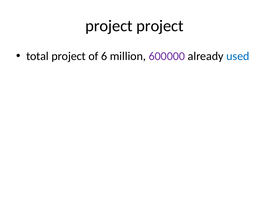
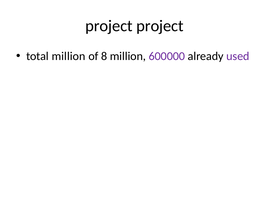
total project: project -> million
6: 6 -> 8
used colour: blue -> purple
